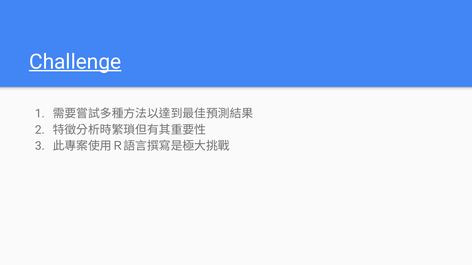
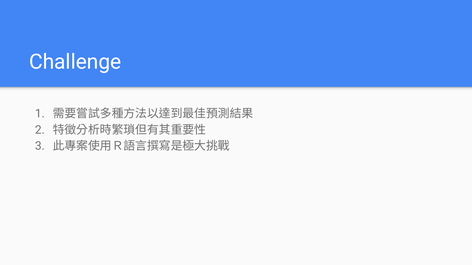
Challenge underline: present -> none
